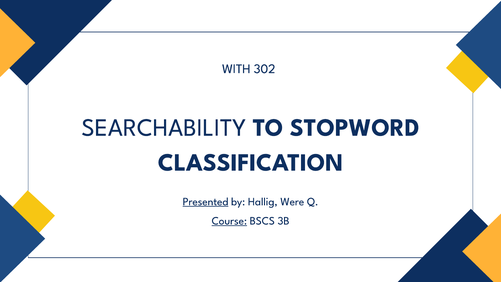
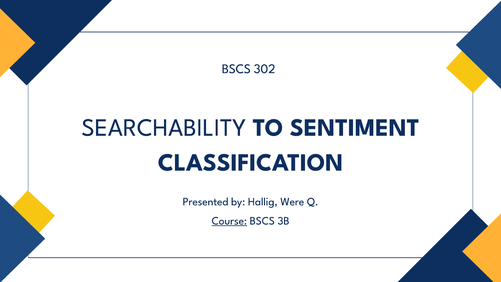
WITH at (236, 69): WITH -> BSCS
STOPWORD: STOPWORD -> SENTIMENT
Presented underline: present -> none
